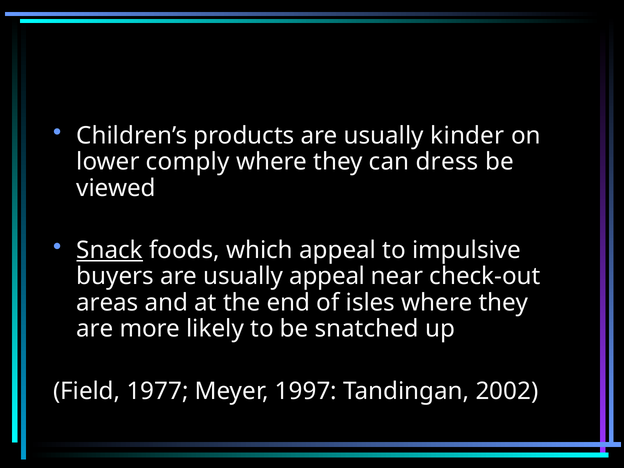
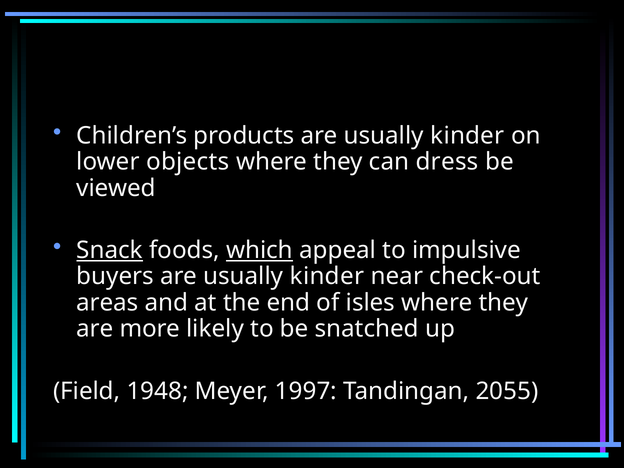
comply: comply -> objects
which underline: none -> present
buyers are usually appeal: appeal -> kinder
1977: 1977 -> 1948
2002: 2002 -> 2055
